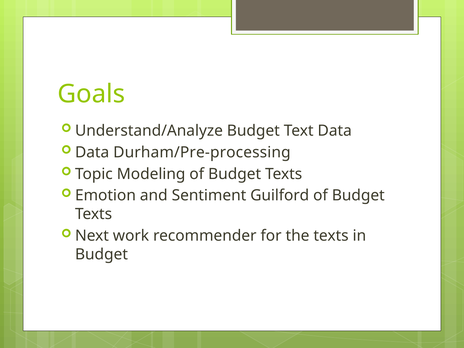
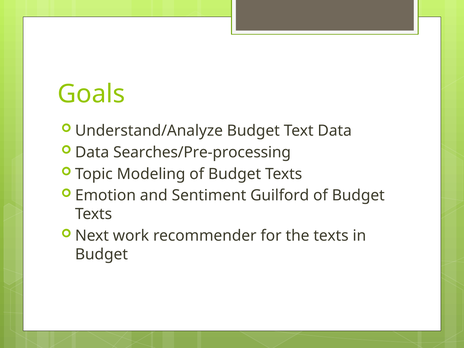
Durham/Pre-processing: Durham/Pre-processing -> Searches/Pre-processing
